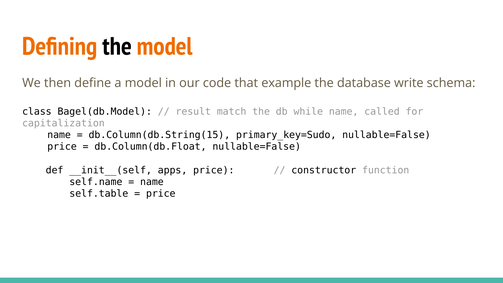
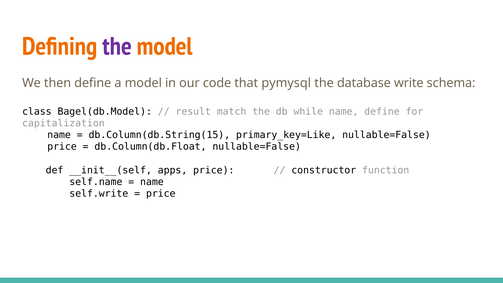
the at (117, 46) colour: black -> purple
example: example -> pymysql
name called: called -> define
primary_key=Sudo: primary_key=Sudo -> primary_key=Like
self.table: self.table -> self.write
